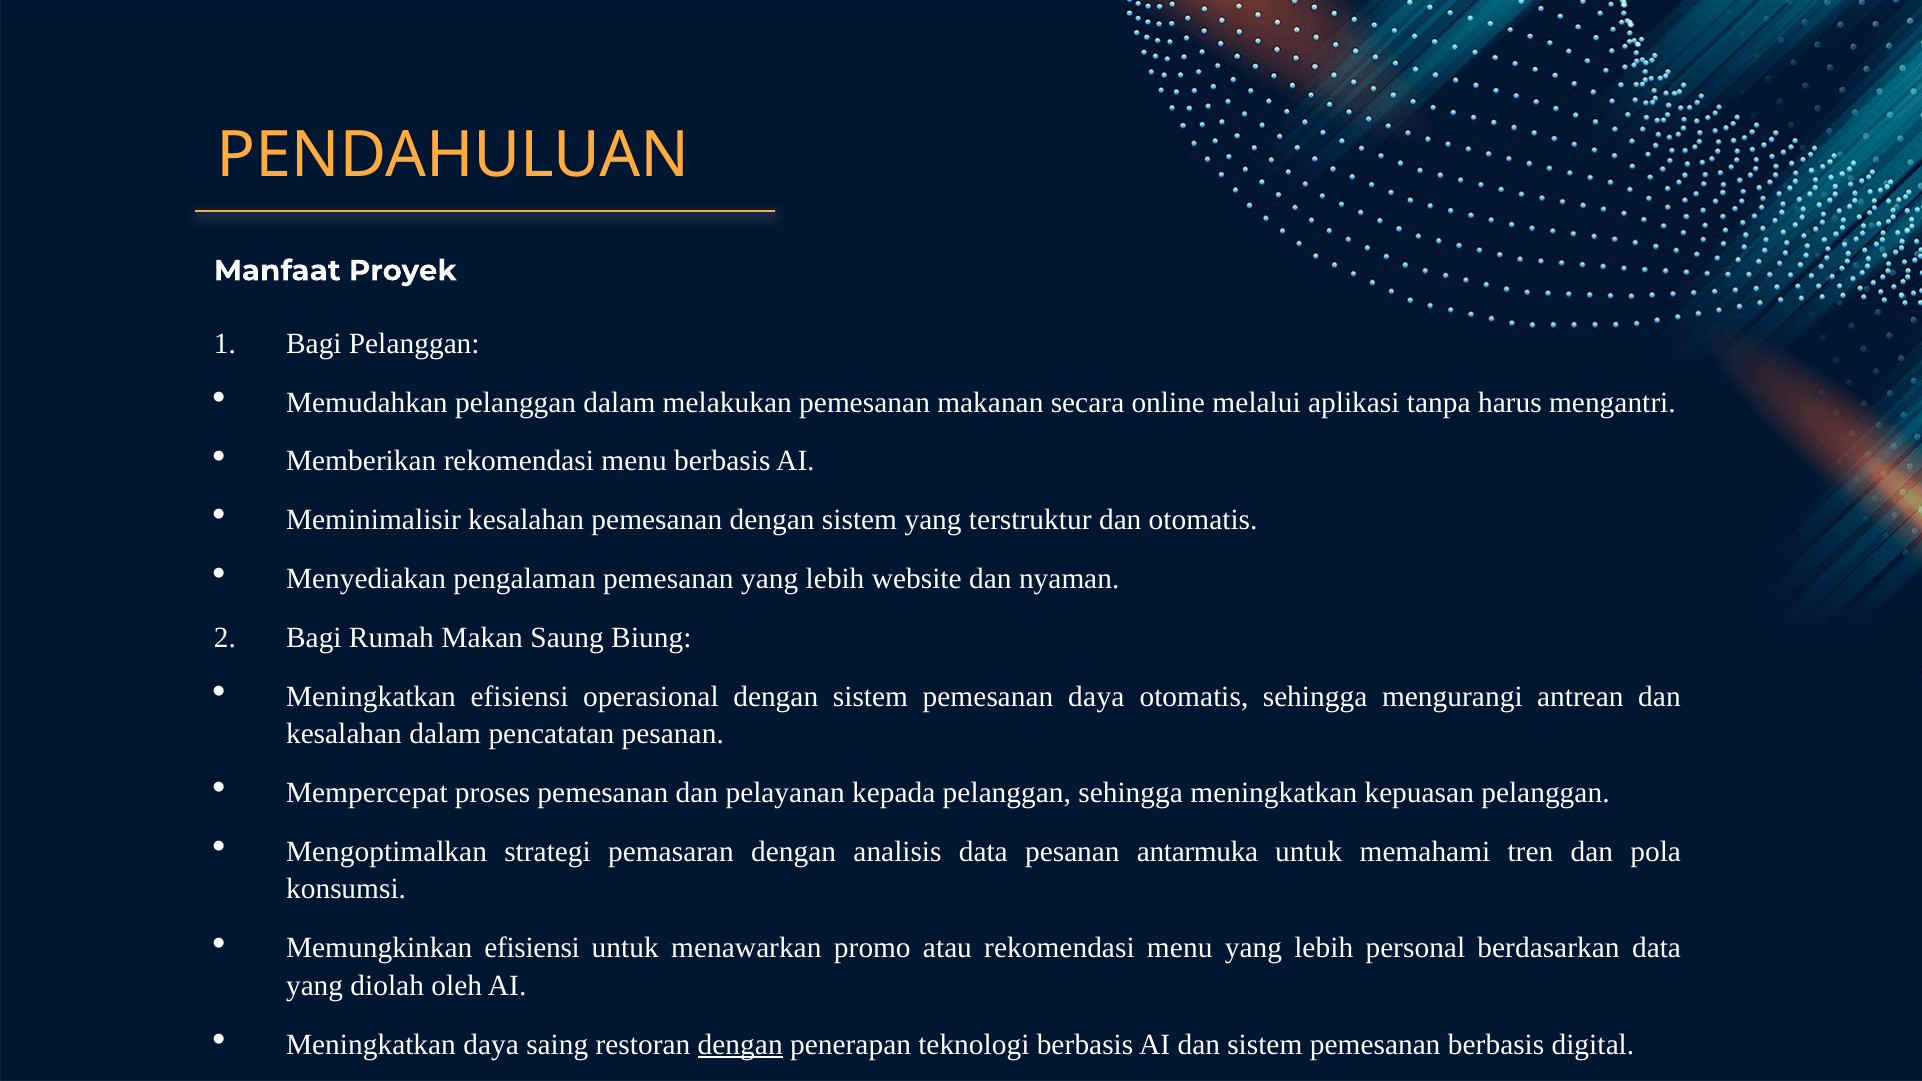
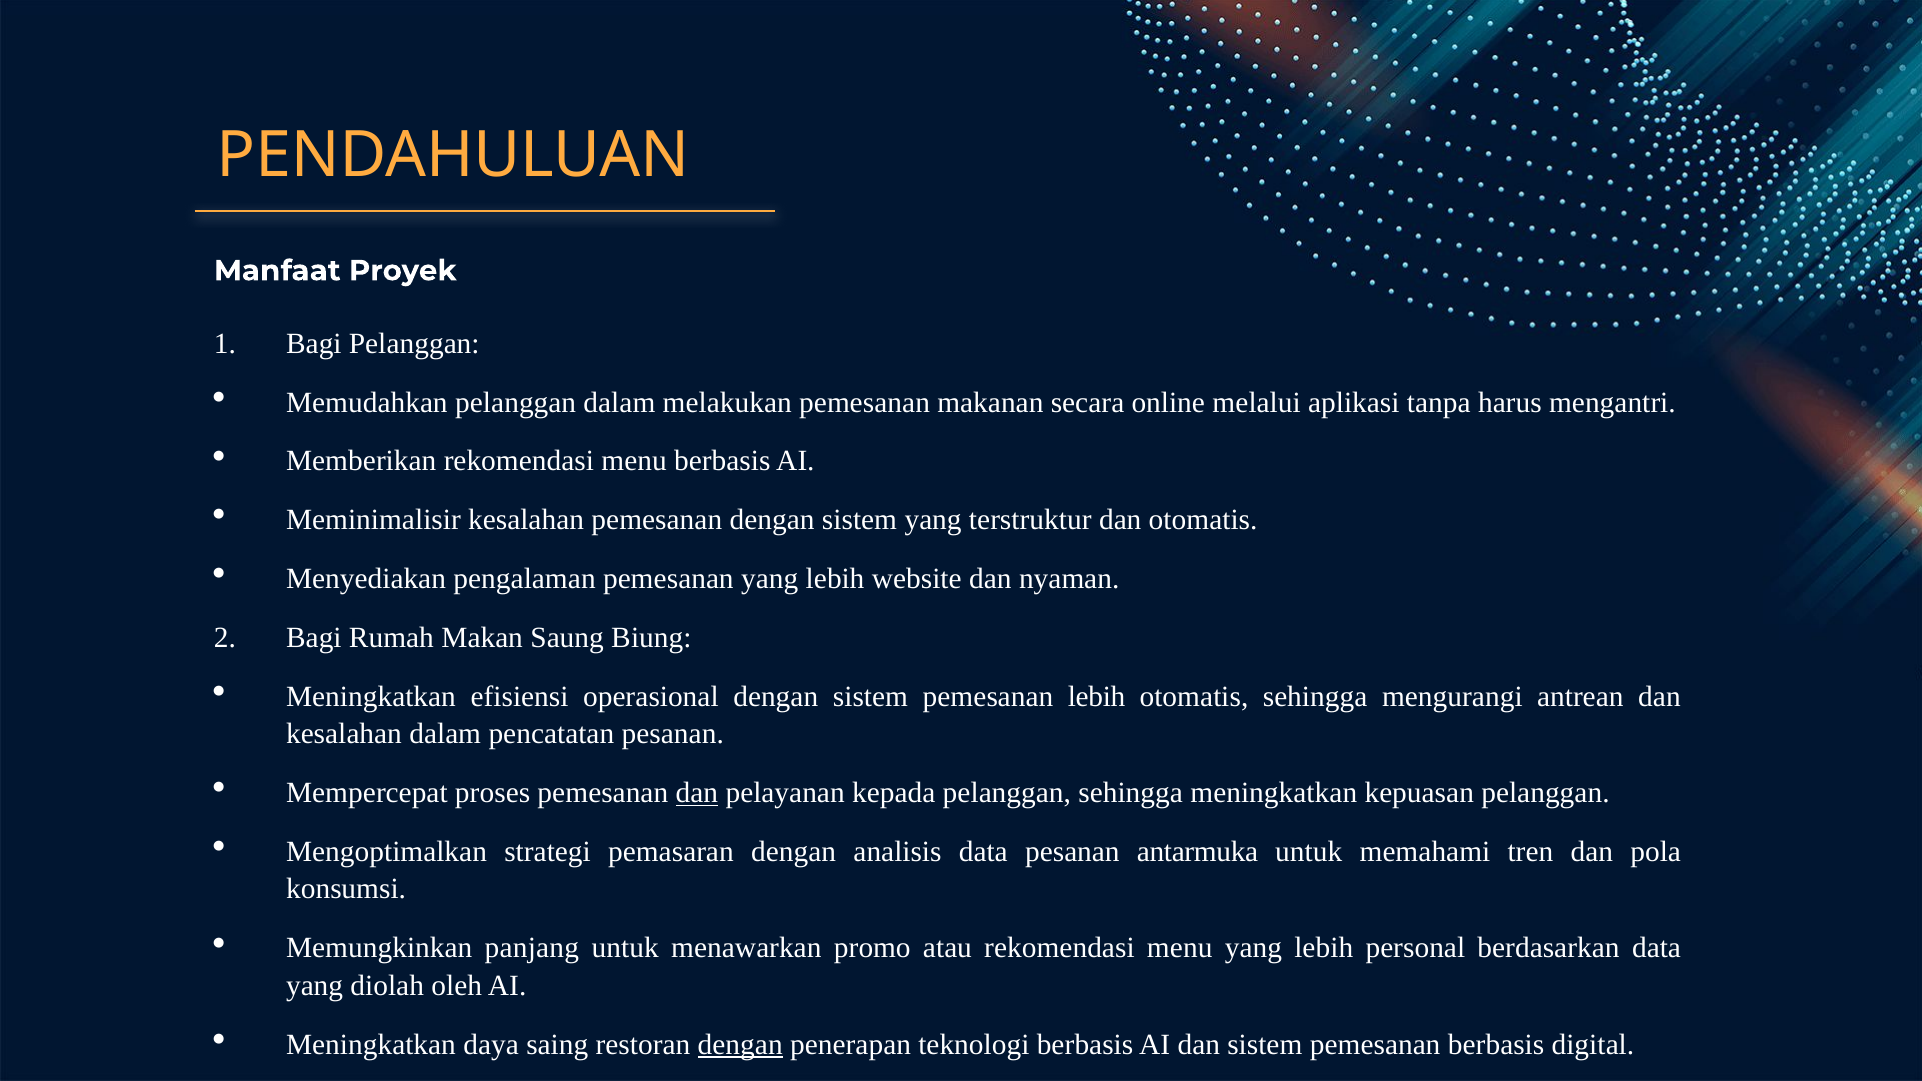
pemesanan daya: daya -> lebih
dan at (697, 793) underline: none -> present
Memungkinkan efisiensi: efisiensi -> panjang
